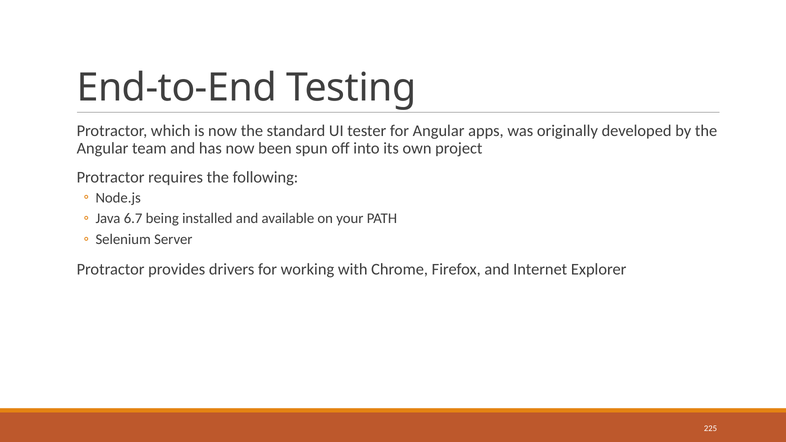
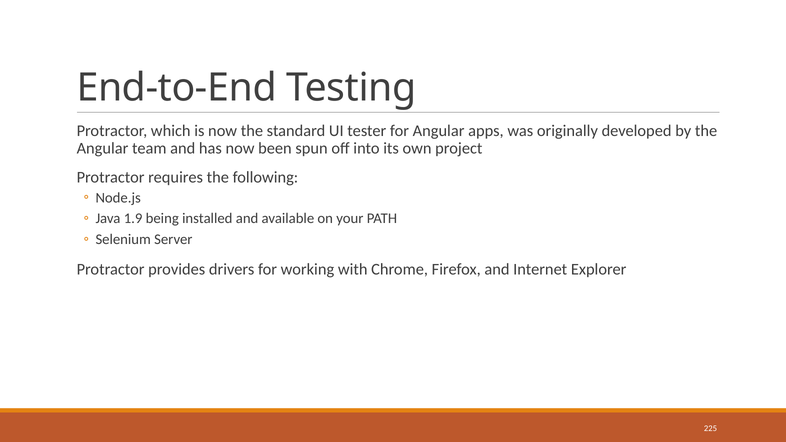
6.7: 6.7 -> 1.9
